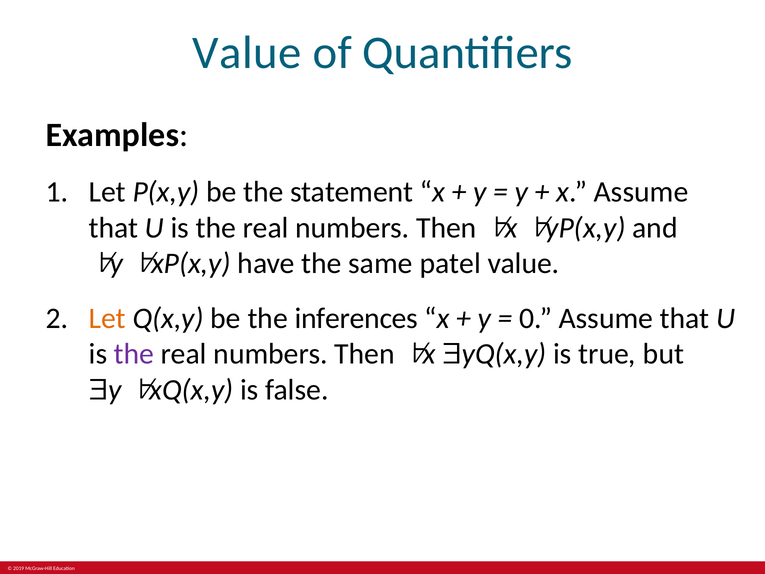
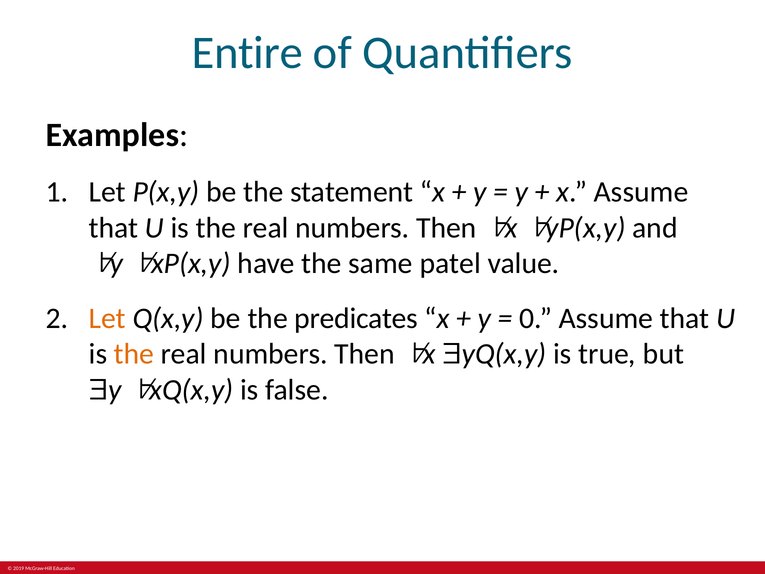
Value at (247, 53): Value -> Entire
inferences: inferences -> predicates
the at (134, 354) colour: purple -> orange
